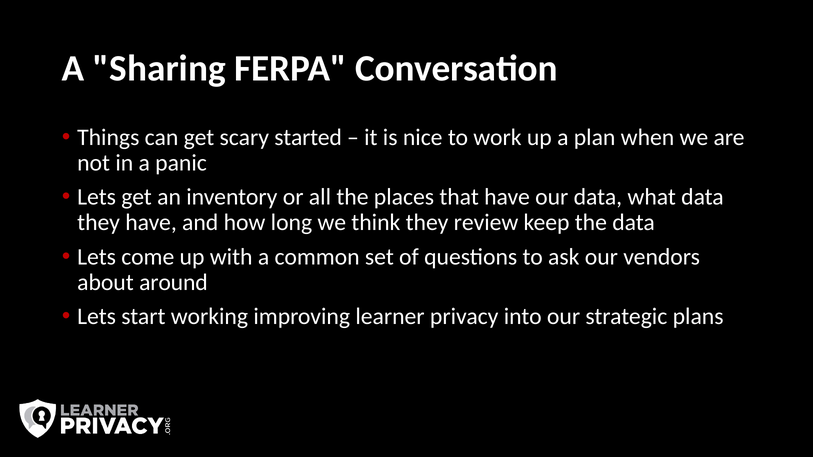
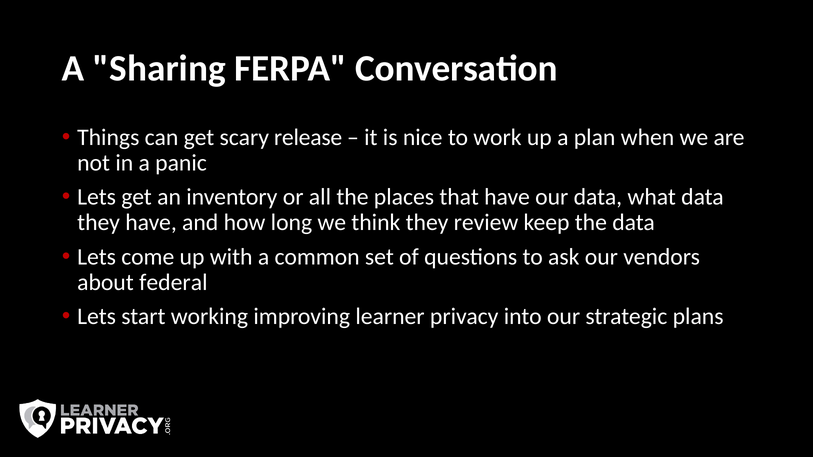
started: started -> release
around: around -> federal
